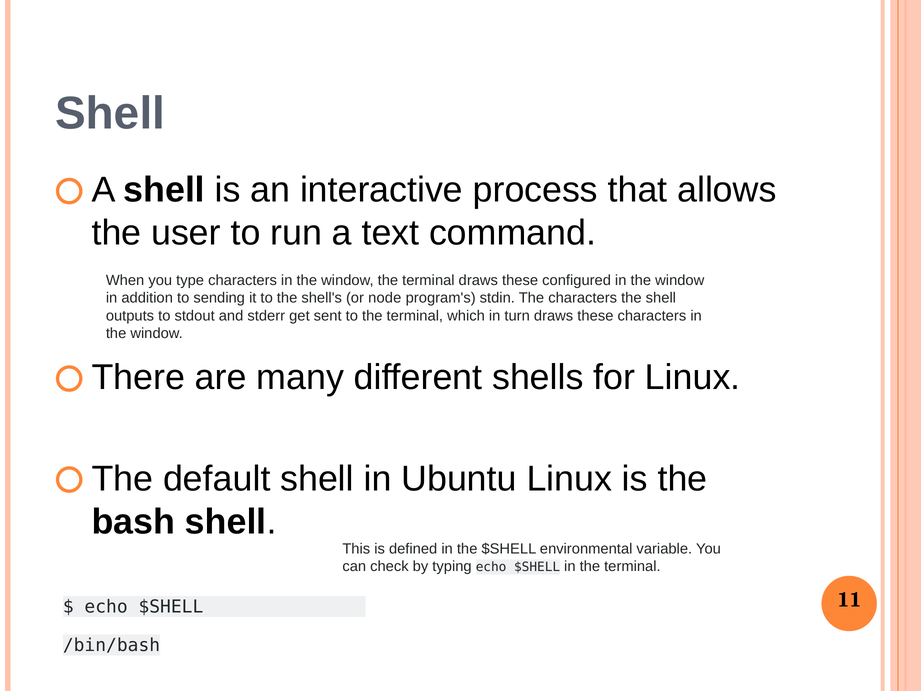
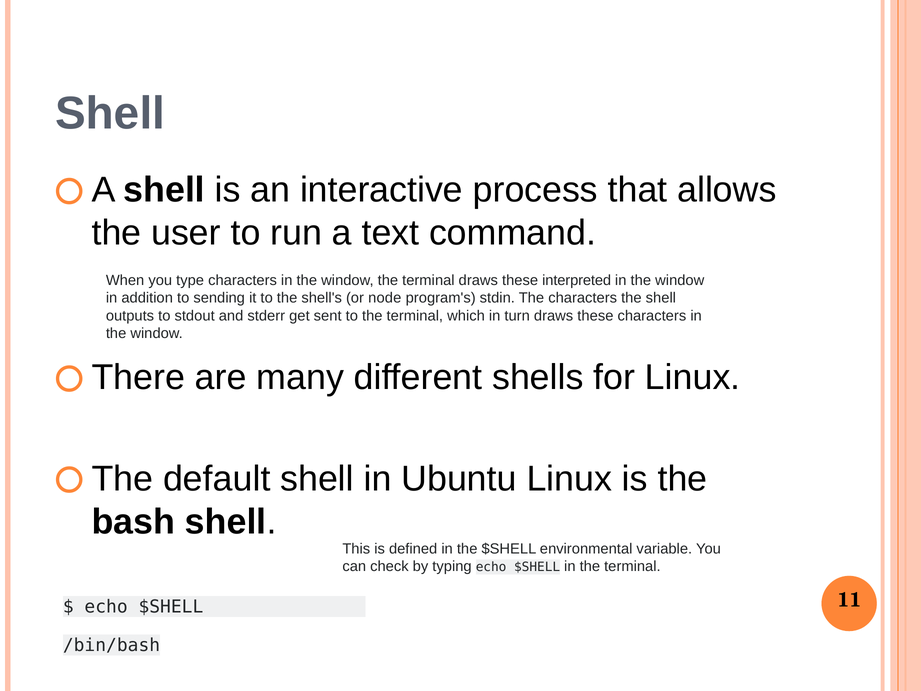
configured: configured -> interpreted
